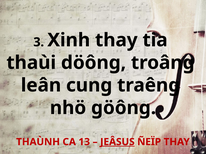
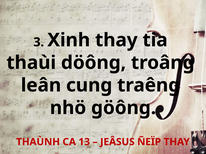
JEÂSUS underline: present -> none
